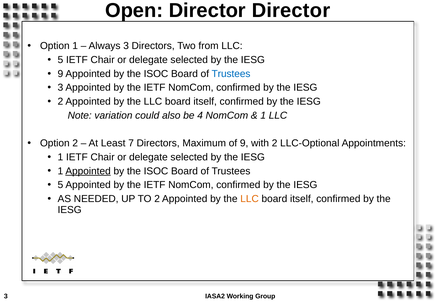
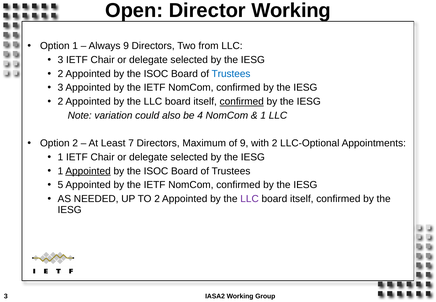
Director Director: Director -> Working
Always 3: 3 -> 9
5 at (60, 60): 5 -> 3
9 at (60, 74): 9 -> 2
confirmed at (242, 101) underline: none -> present
LLC at (250, 199) colour: orange -> purple
